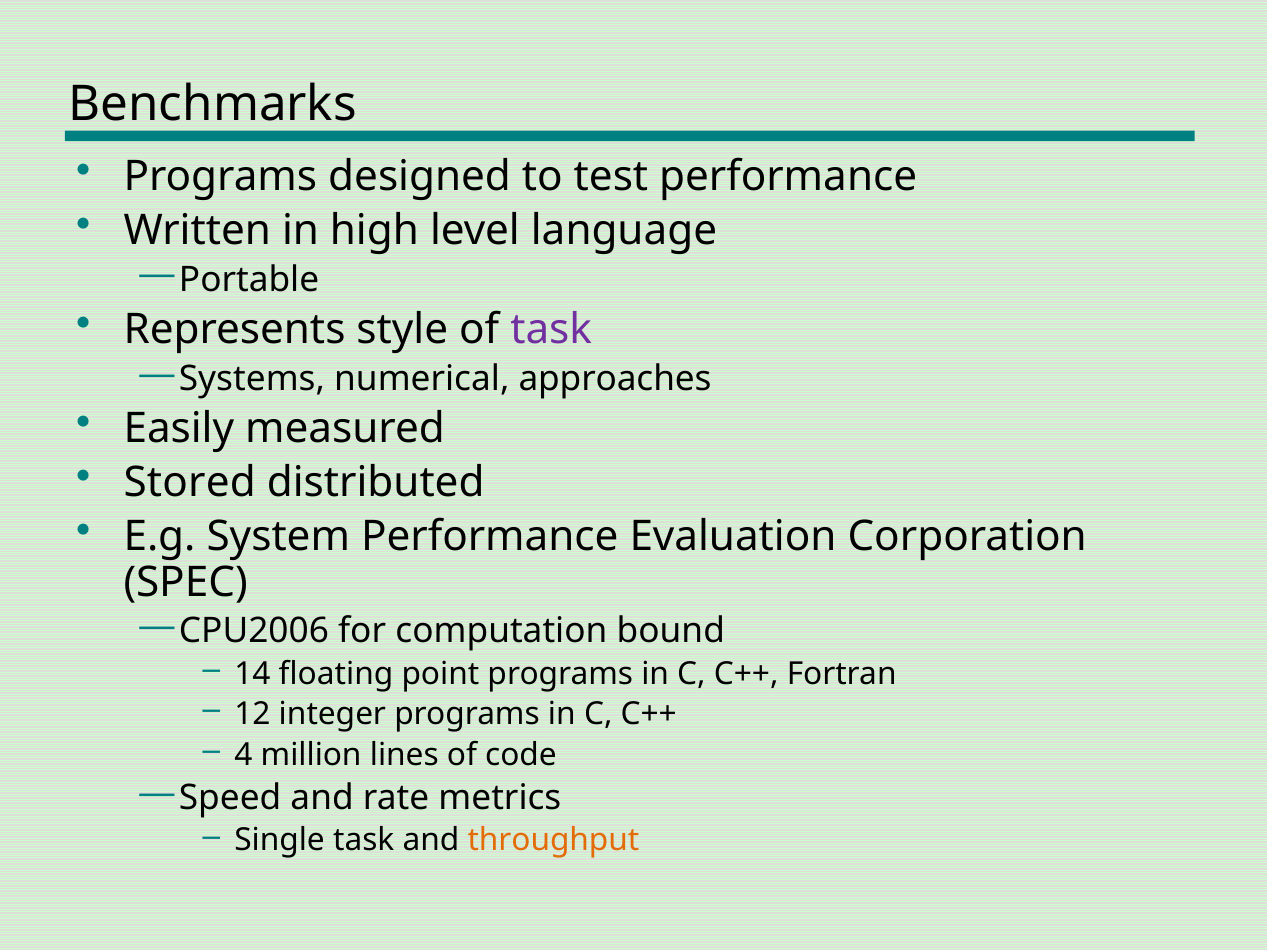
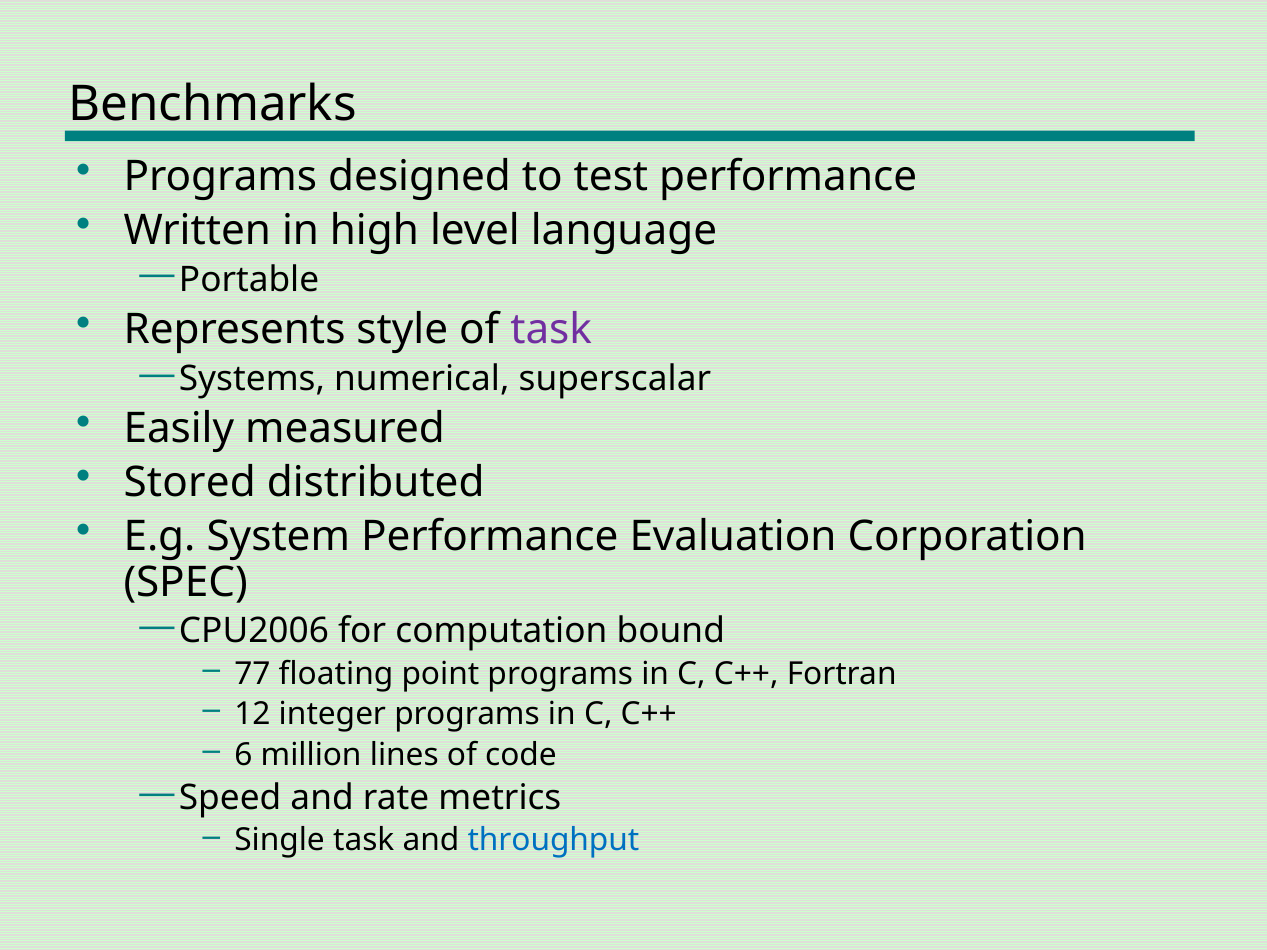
approaches: approaches -> superscalar
14: 14 -> 77
4: 4 -> 6
throughput colour: orange -> blue
